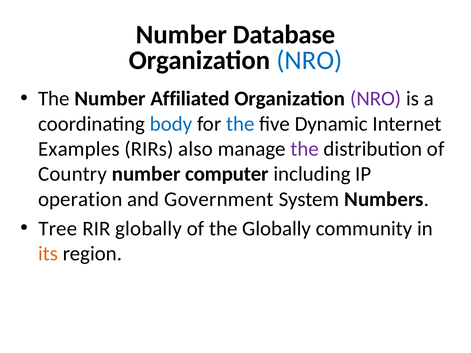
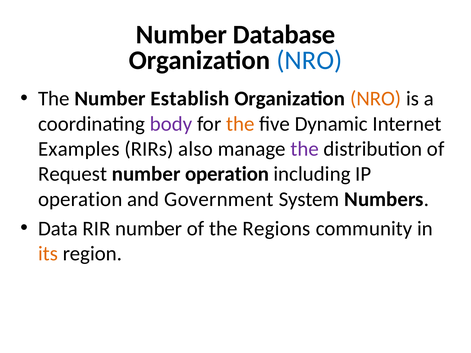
Affiliated: Affiliated -> Establish
NRO at (376, 99) colour: purple -> orange
body colour: blue -> purple
the at (240, 124) colour: blue -> orange
Country: Country -> Request
number computer: computer -> operation
Tree: Tree -> Data
RIR globally: globally -> number
the Globally: Globally -> Regions
